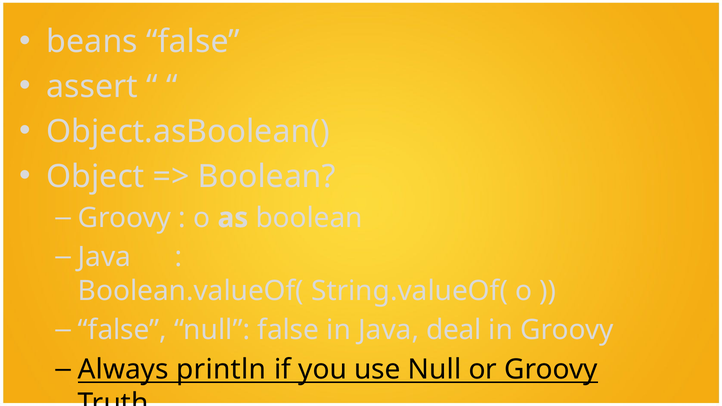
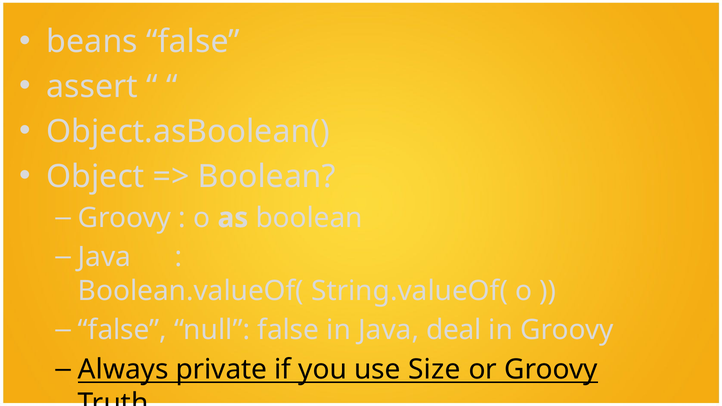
println: println -> private
use Null: Null -> Size
